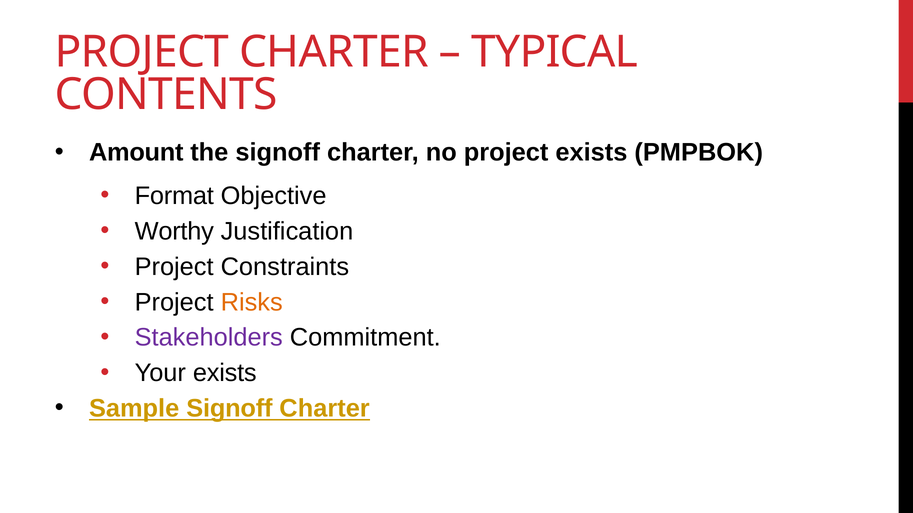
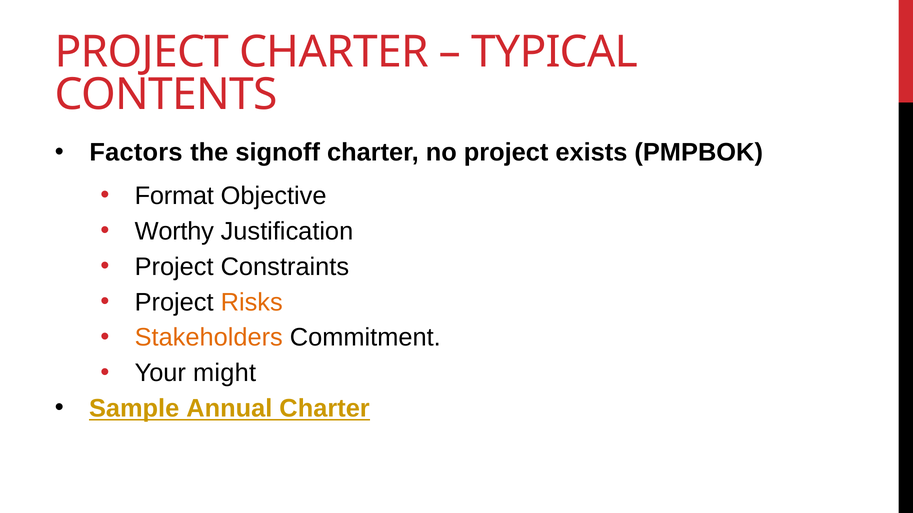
Amount: Amount -> Factors
Stakeholders colour: purple -> orange
Your exists: exists -> might
Sample Signoff: Signoff -> Annual
